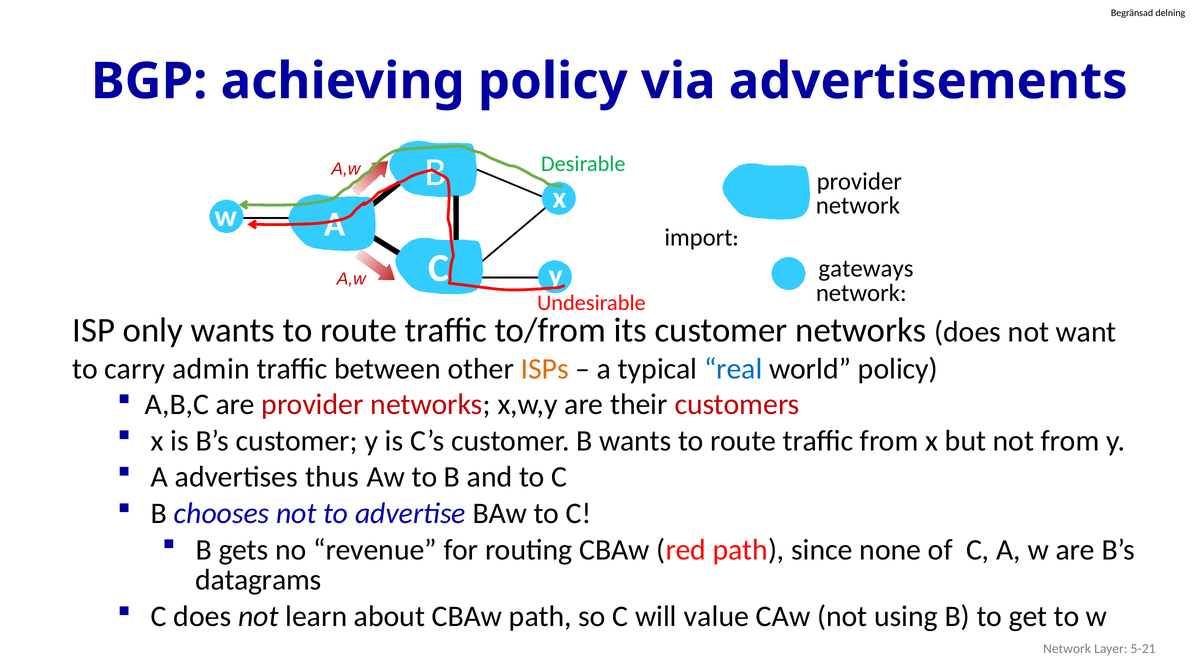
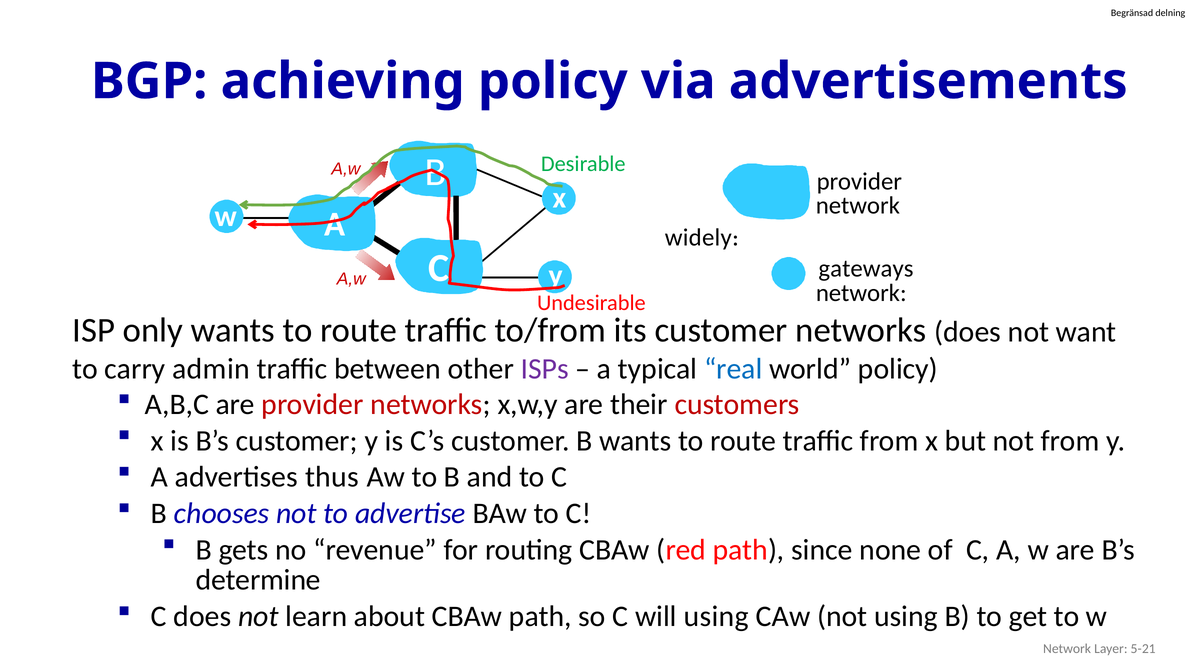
import: import -> widely
ISPs colour: orange -> purple
datagrams: datagrams -> determine
will value: value -> using
